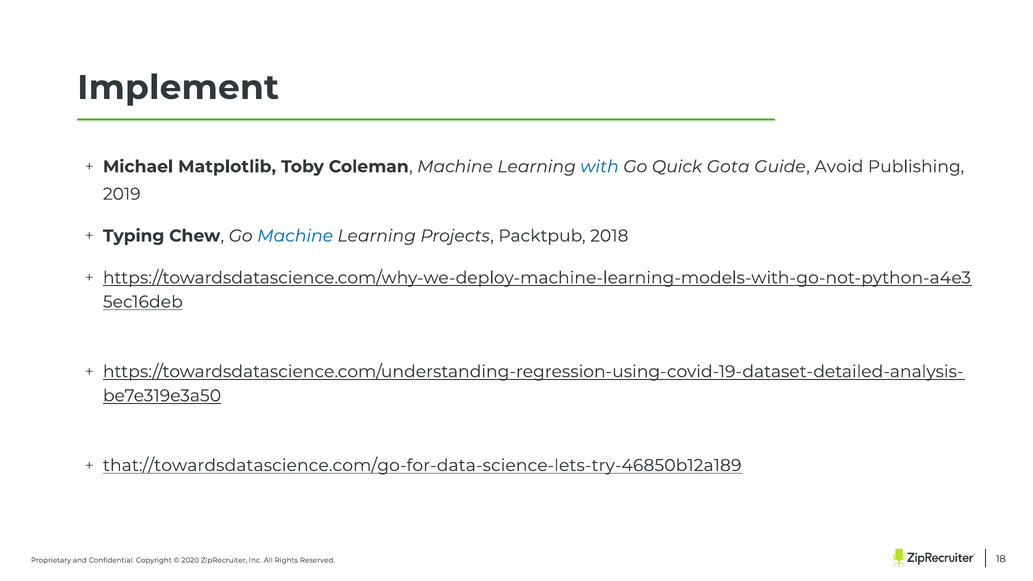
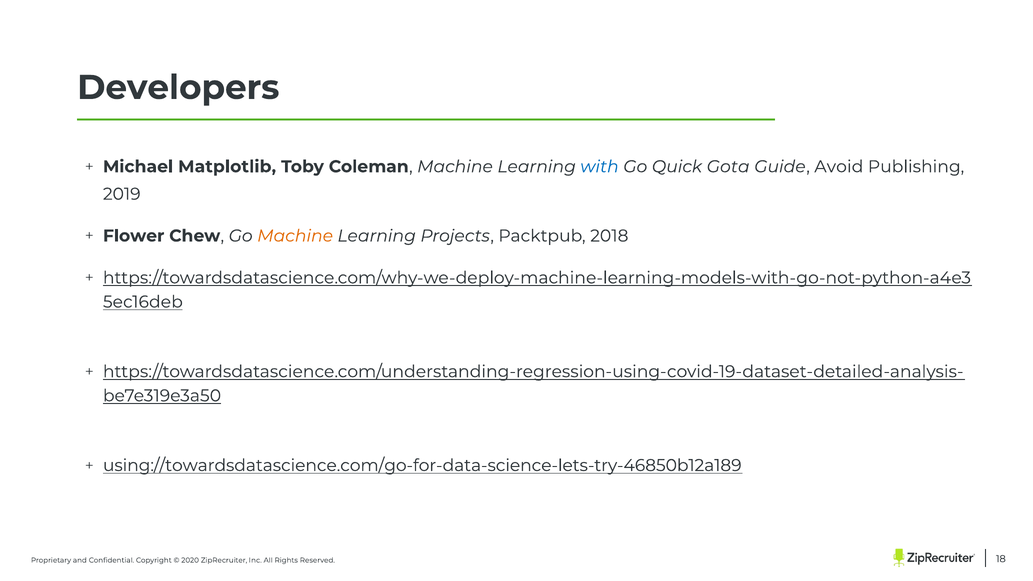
Implement: Implement -> Developers
Typing: Typing -> Flower
Machine at (295, 236) colour: blue -> orange
that://towardsdatascience.com/go-for-data-science-lets-try-46850b12a189: that://towardsdatascience.com/go-for-data-science-lets-try-46850b12a189 -> using://towardsdatascience.com/go-for-data-science-lets-try-46850b12a189
